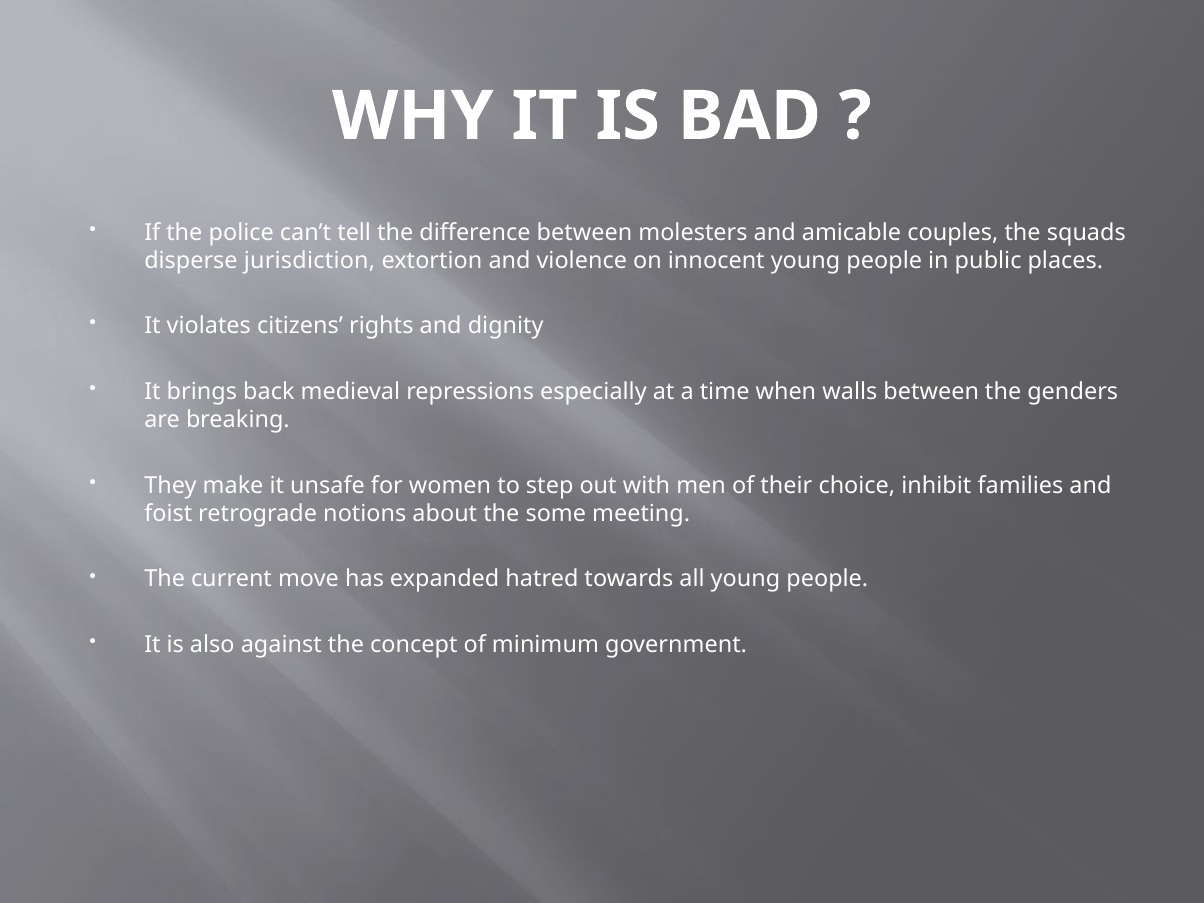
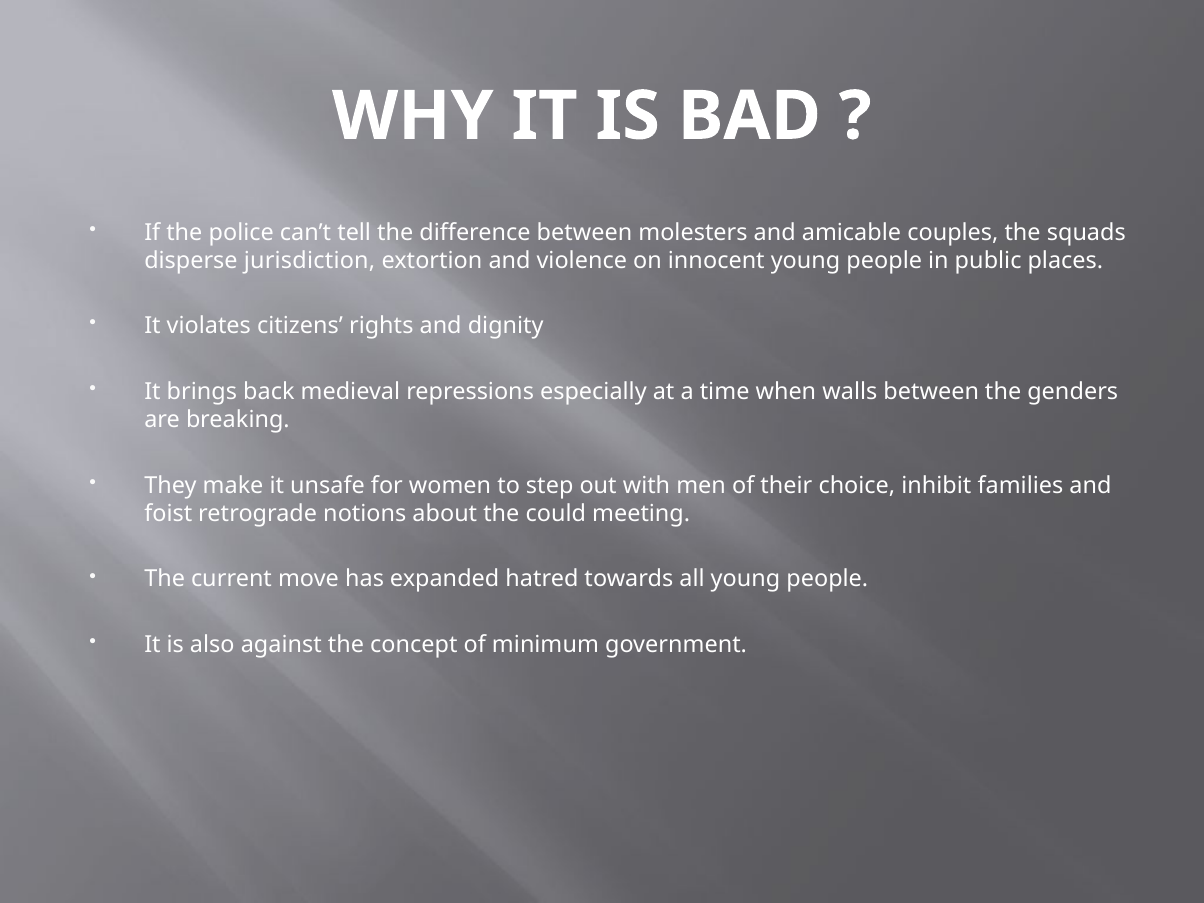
some: some -> could
